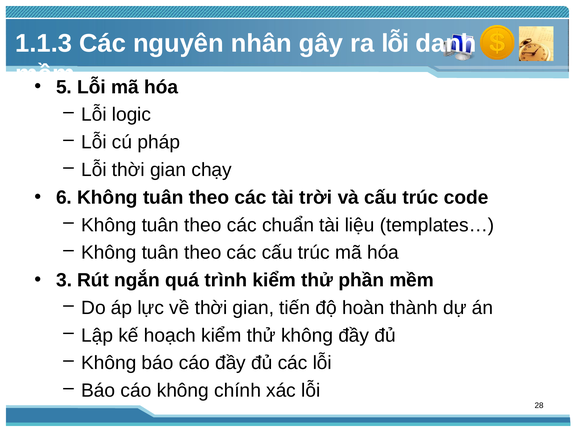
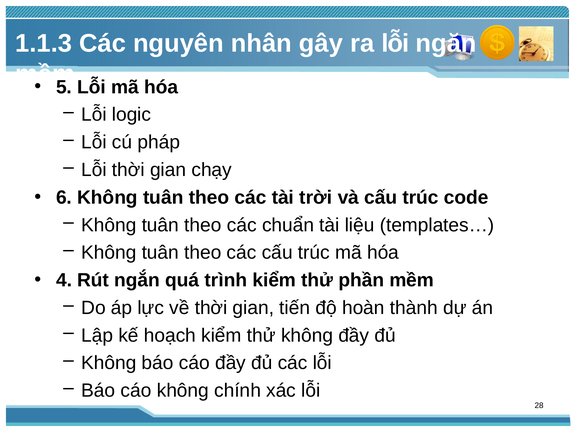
danh: danh -> ngăn
3: 3 -> 4
